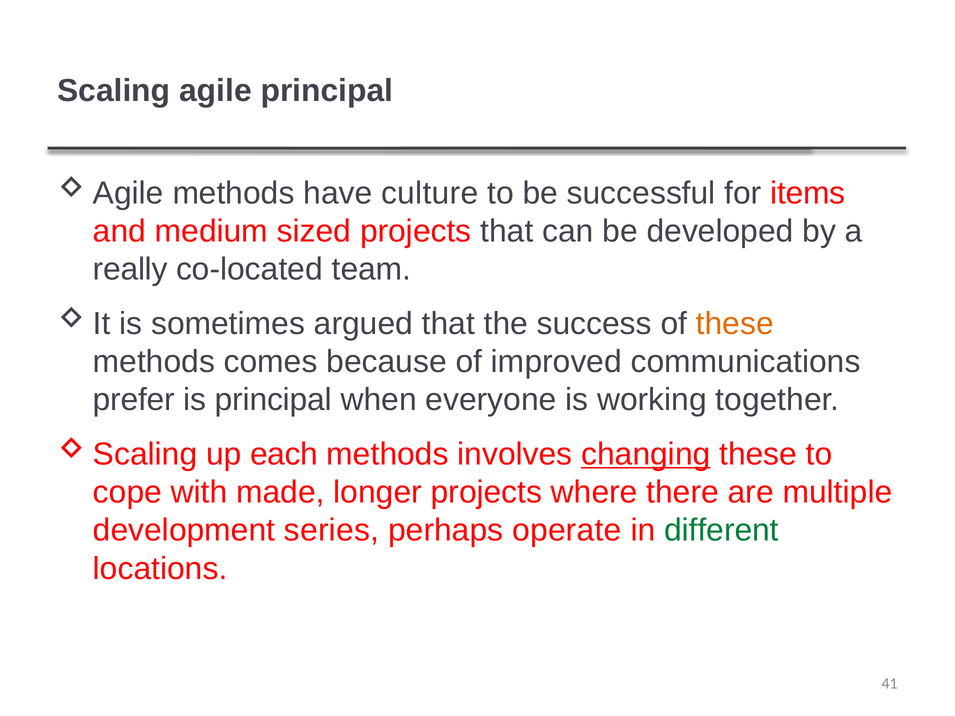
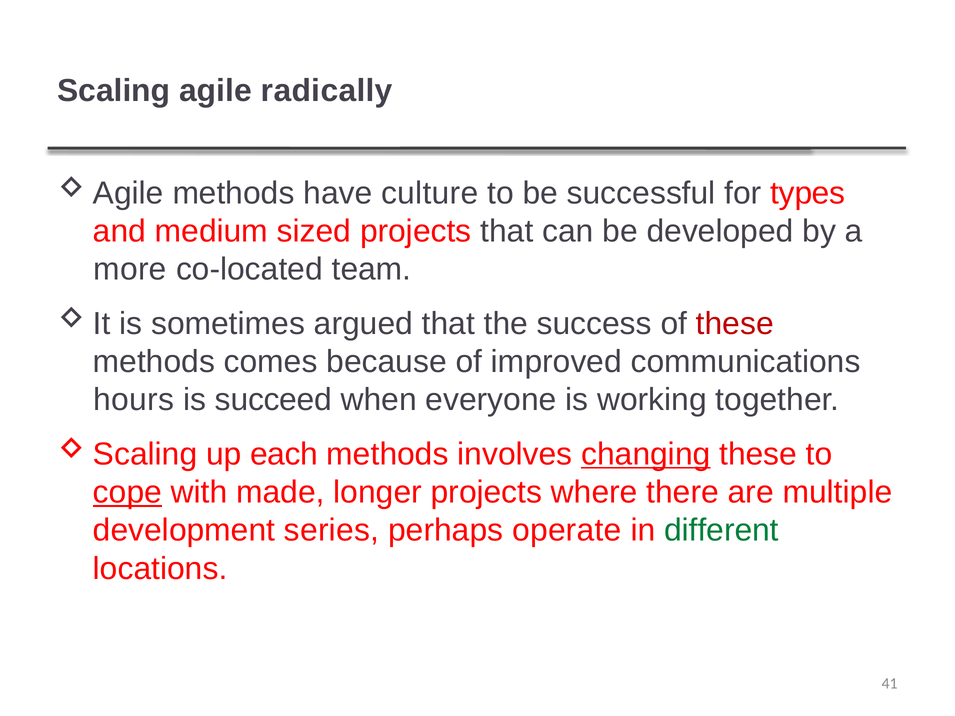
agile principal: principal -> radically
items: items -> types
really: really -> more
these at (735, 324) colour: orange -> red
prefer: prefer -> hours
is principal: principal -> succeed
cope underline: none -> present
